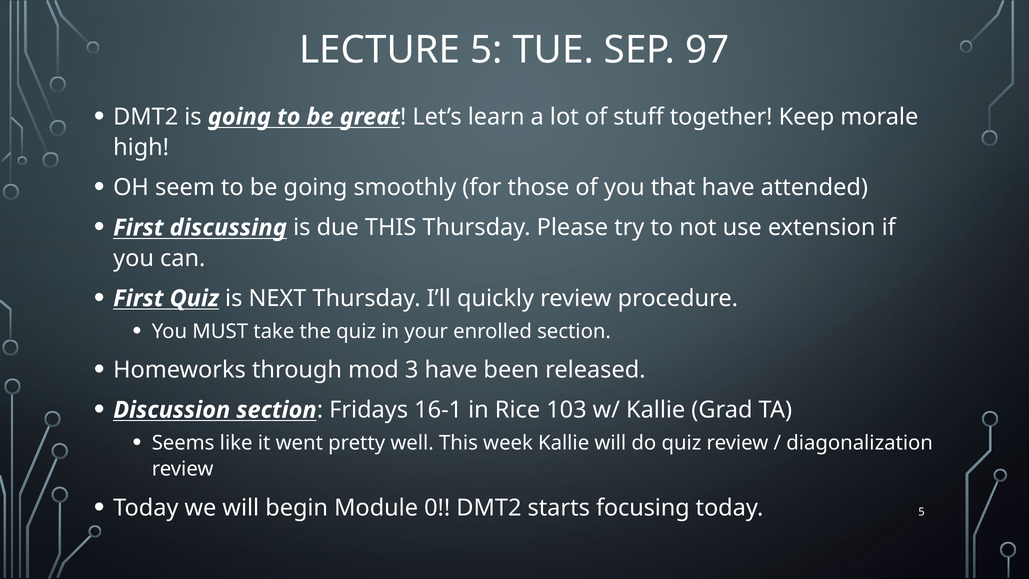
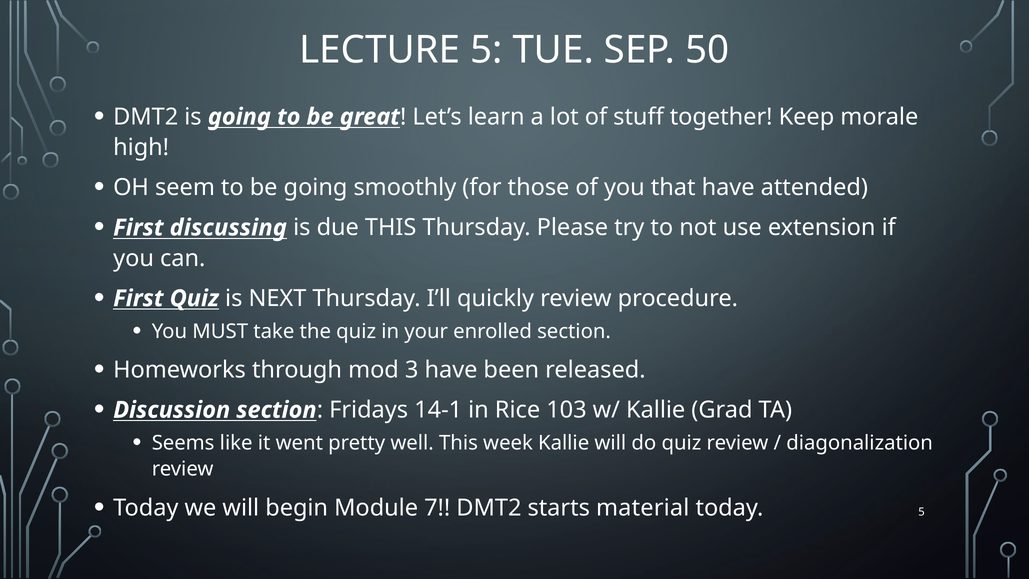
97: 97 -> 50
16-1: 16-1 -> 14-1
0: 0 -> 7
focusing: focusing -> material
